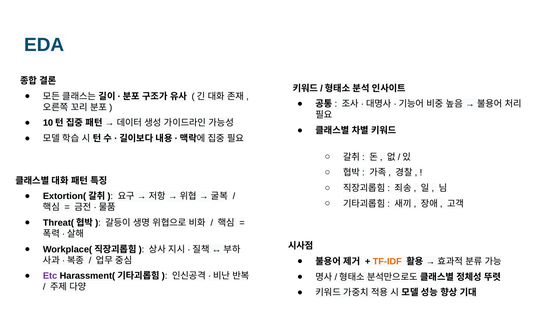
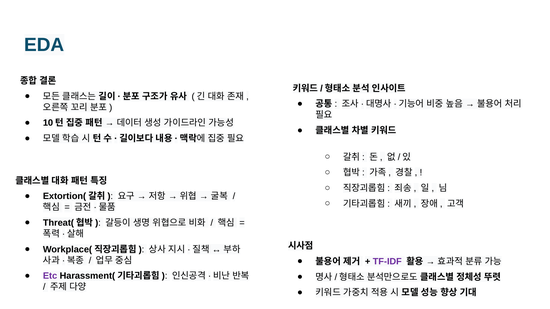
TF-IDF colour: orange -> purple
